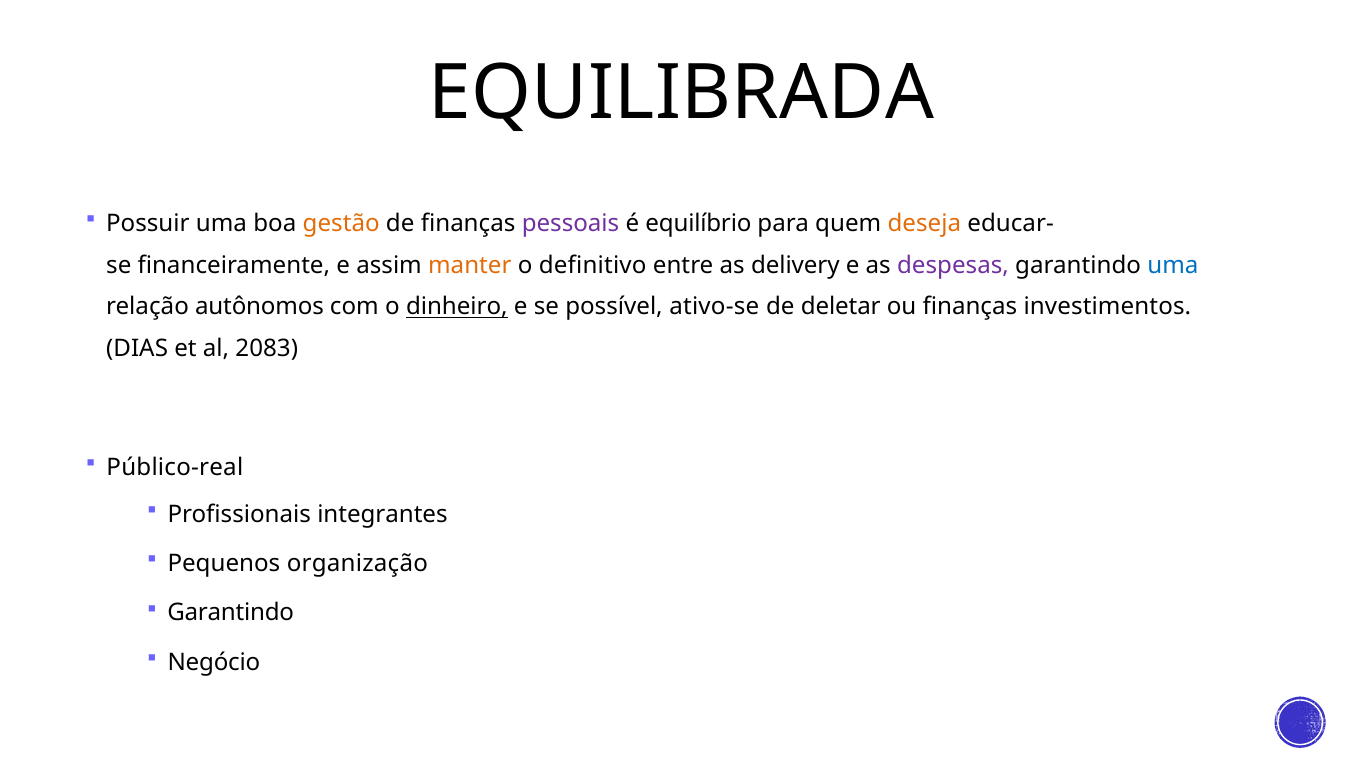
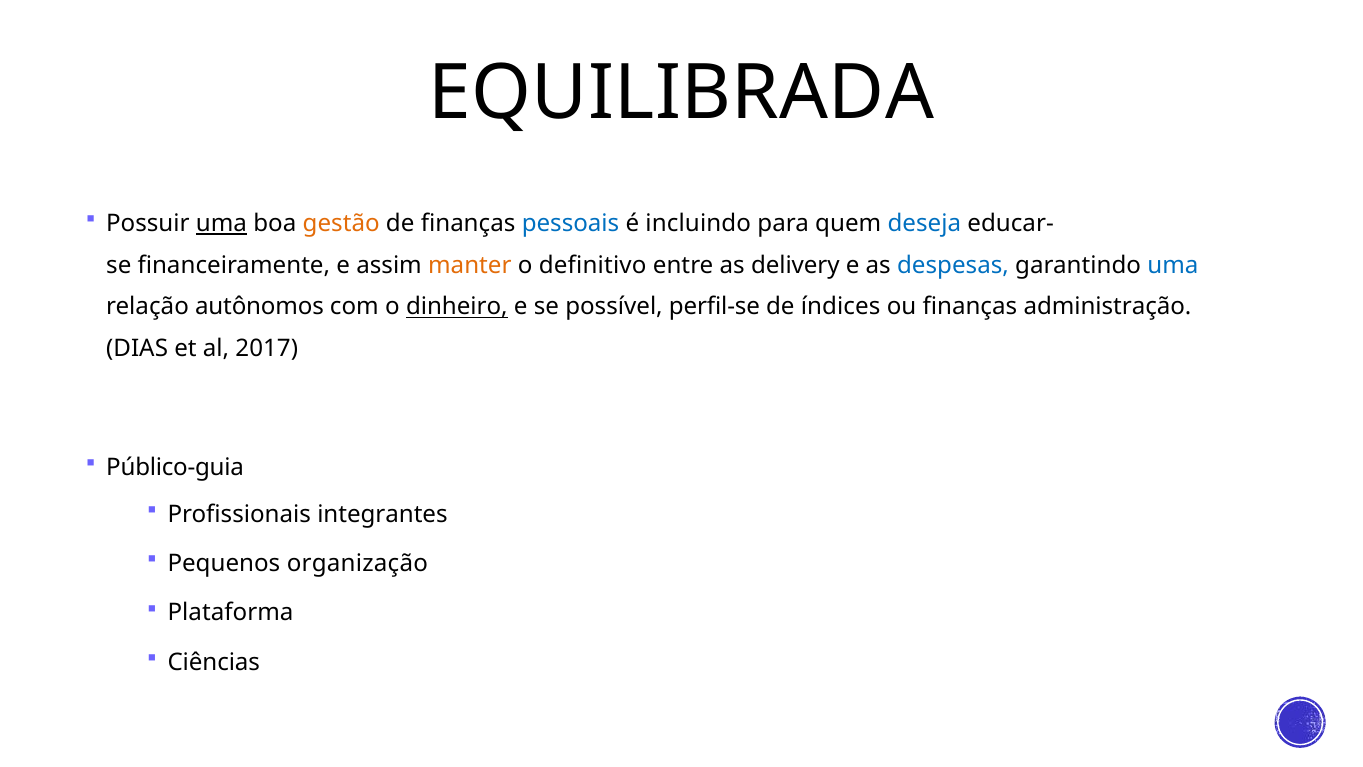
uma at (221, 223) underline: none -> present
pessoais colour: purple -> blue
equilíbrio: equilíbrio -> incluindo
deseja colour: orange -> blue
despesas colour: purple -> blue
ativo-se: ativo-se -> perfil-se
deletar: deletar -> índices
investimentos: investimentos -> administração
2083: 2083 -> 2017
Público-real: Público-real -> Público-guia
Garantindo at (231, 612): Garantindo -> Plataforma
Negócio: Negócio -> Ciências
